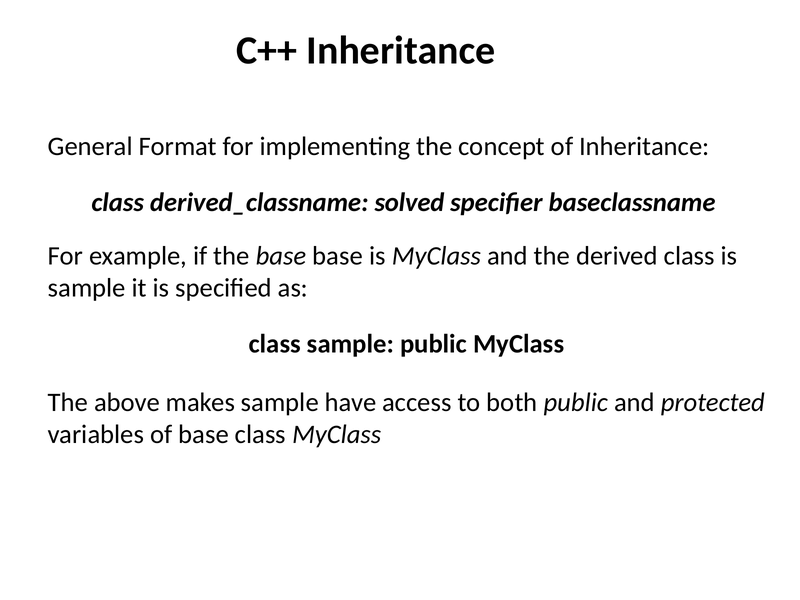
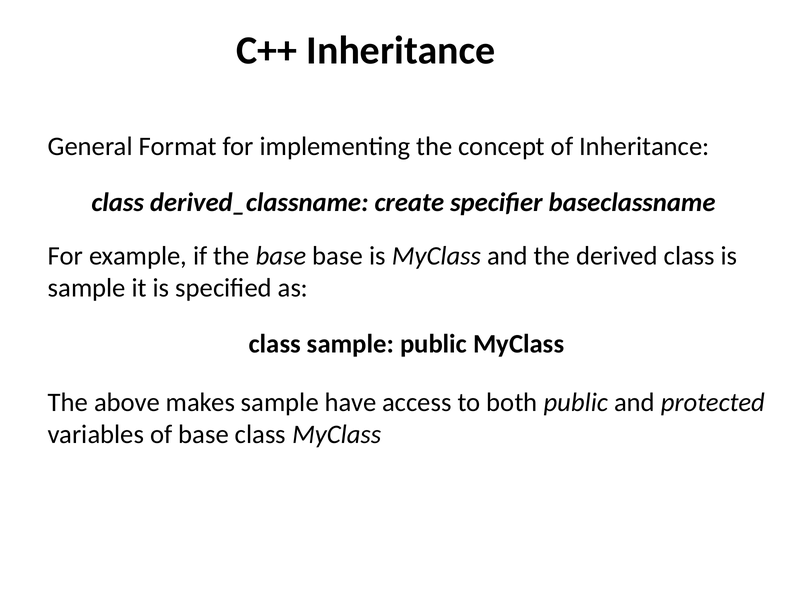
solved: solved -> create
